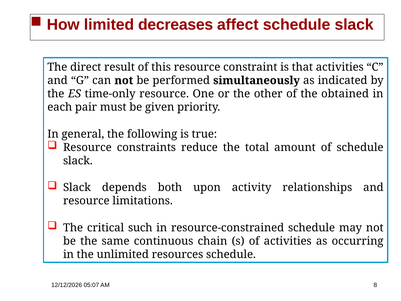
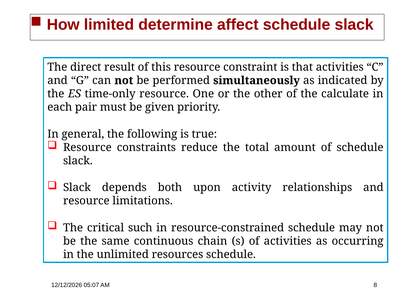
decreases: decreases -> determine
obtained: obtained -> calculate
